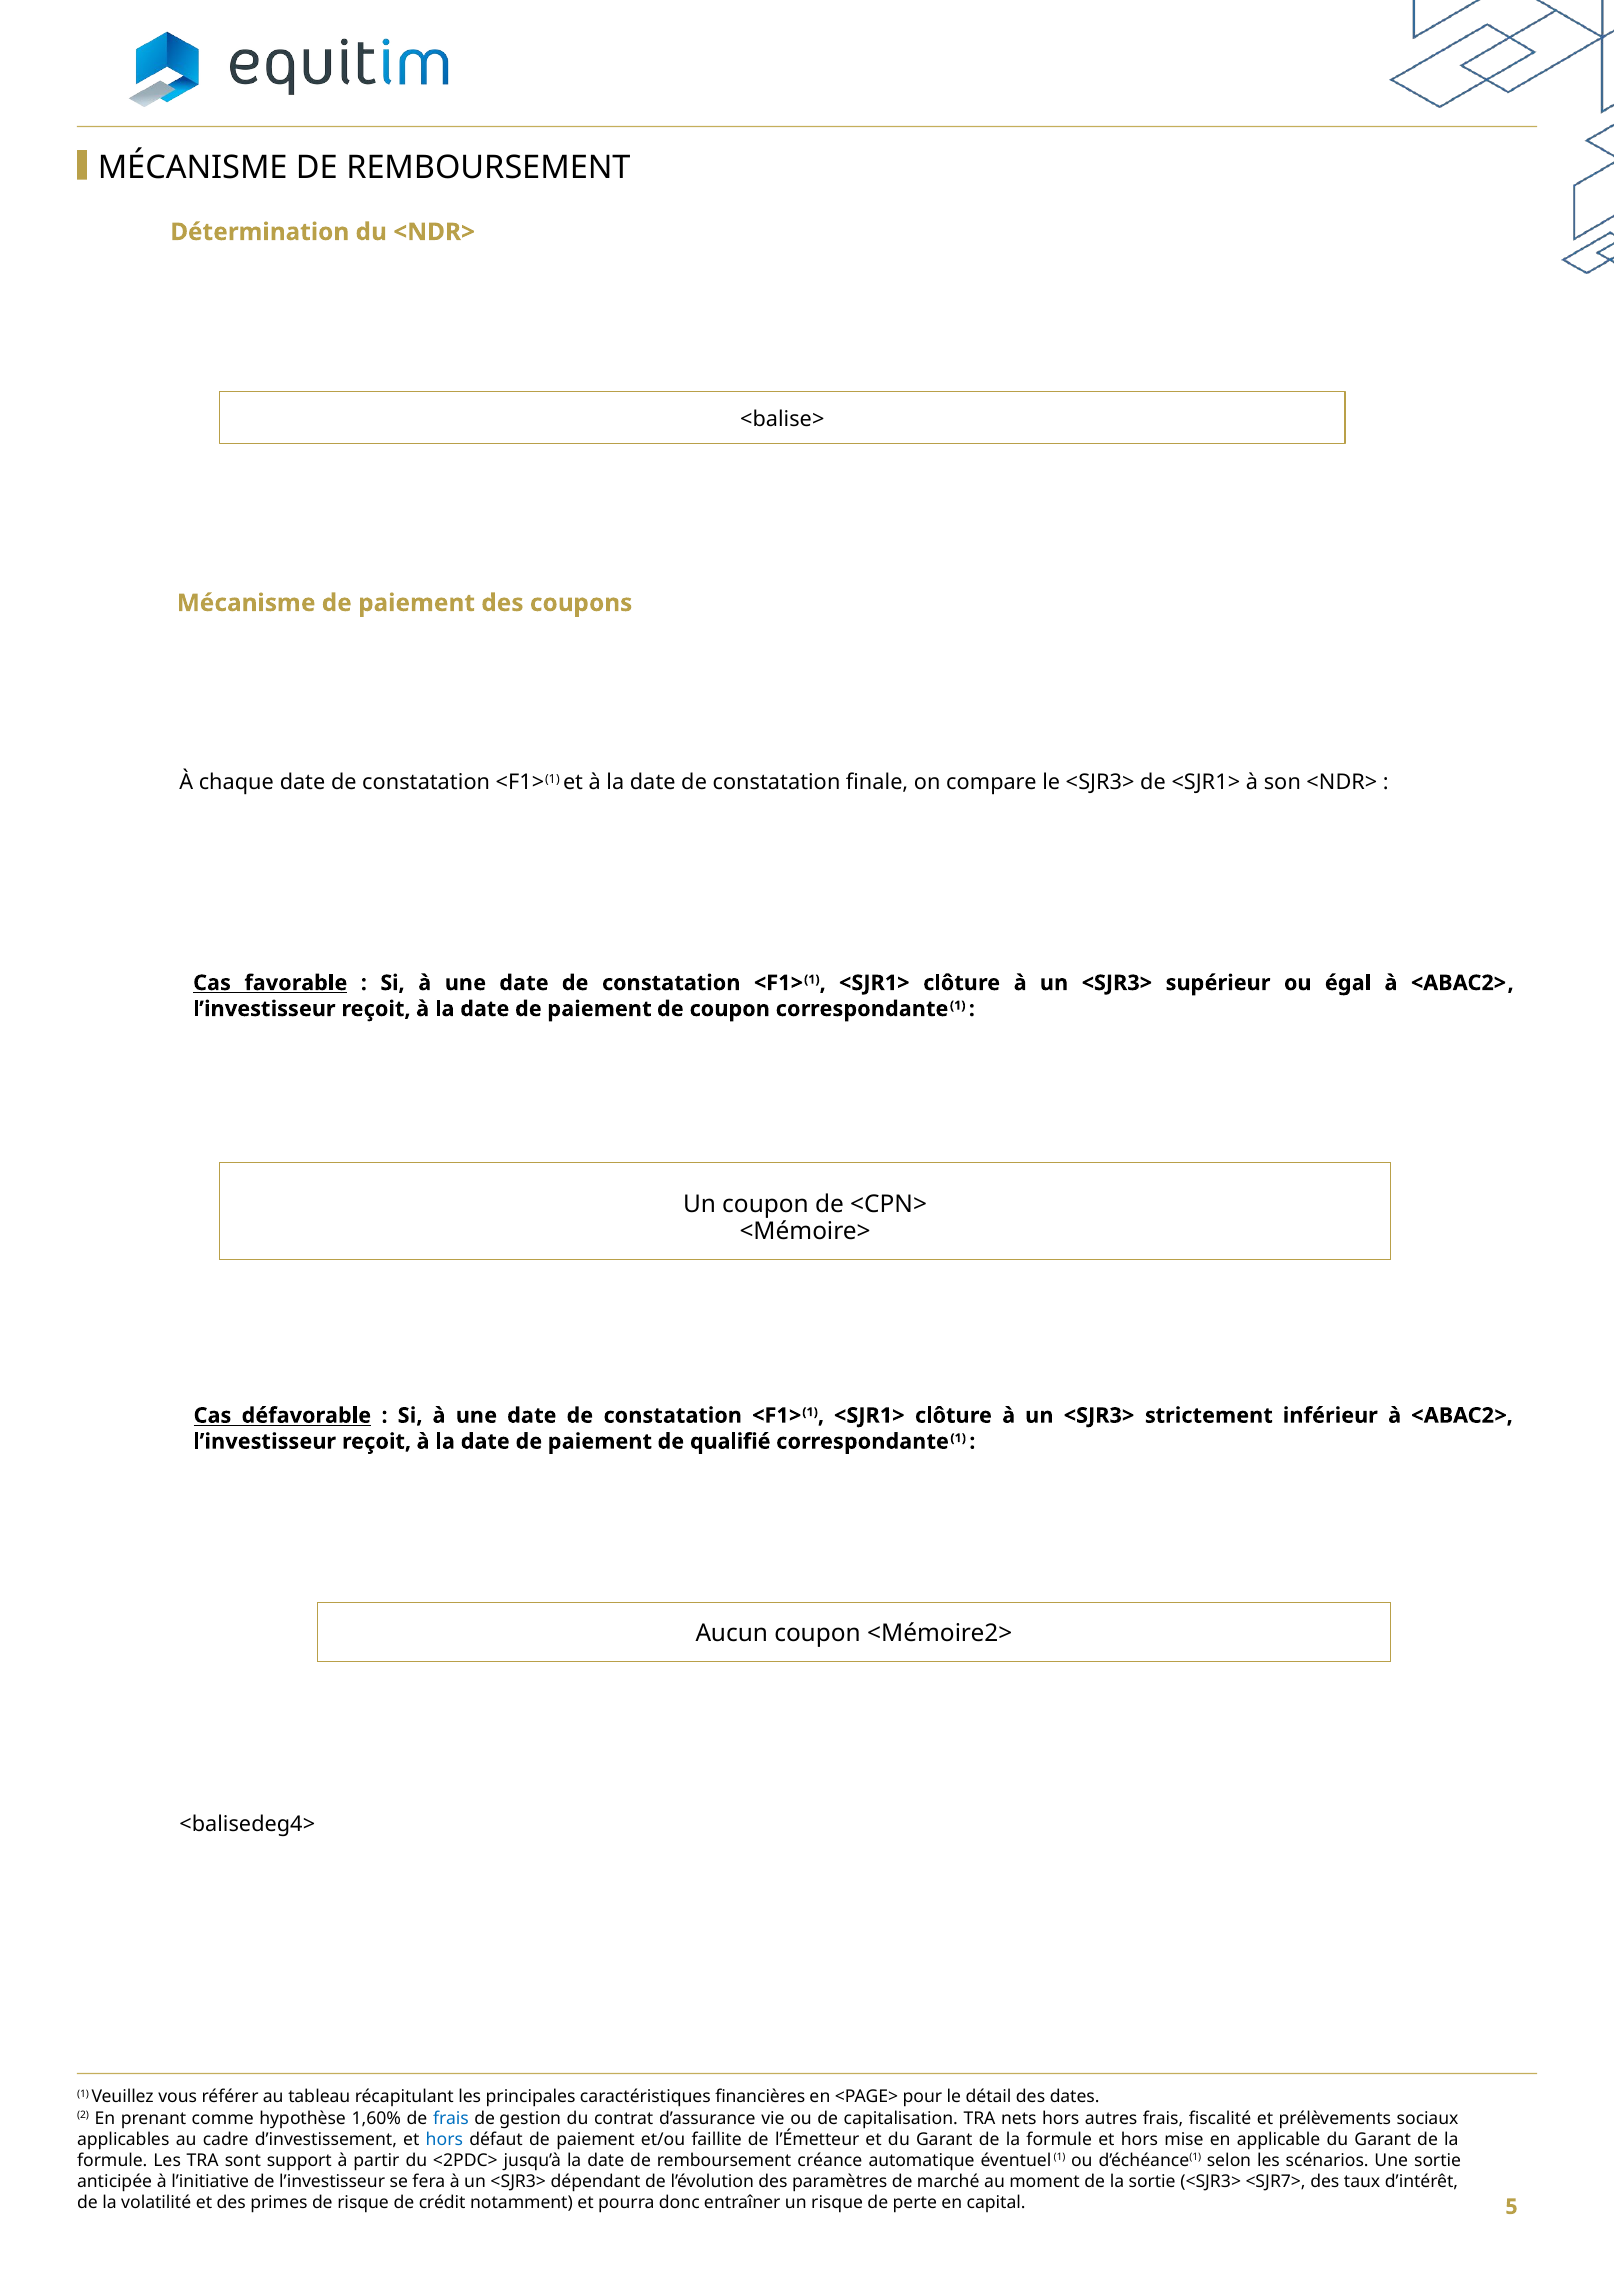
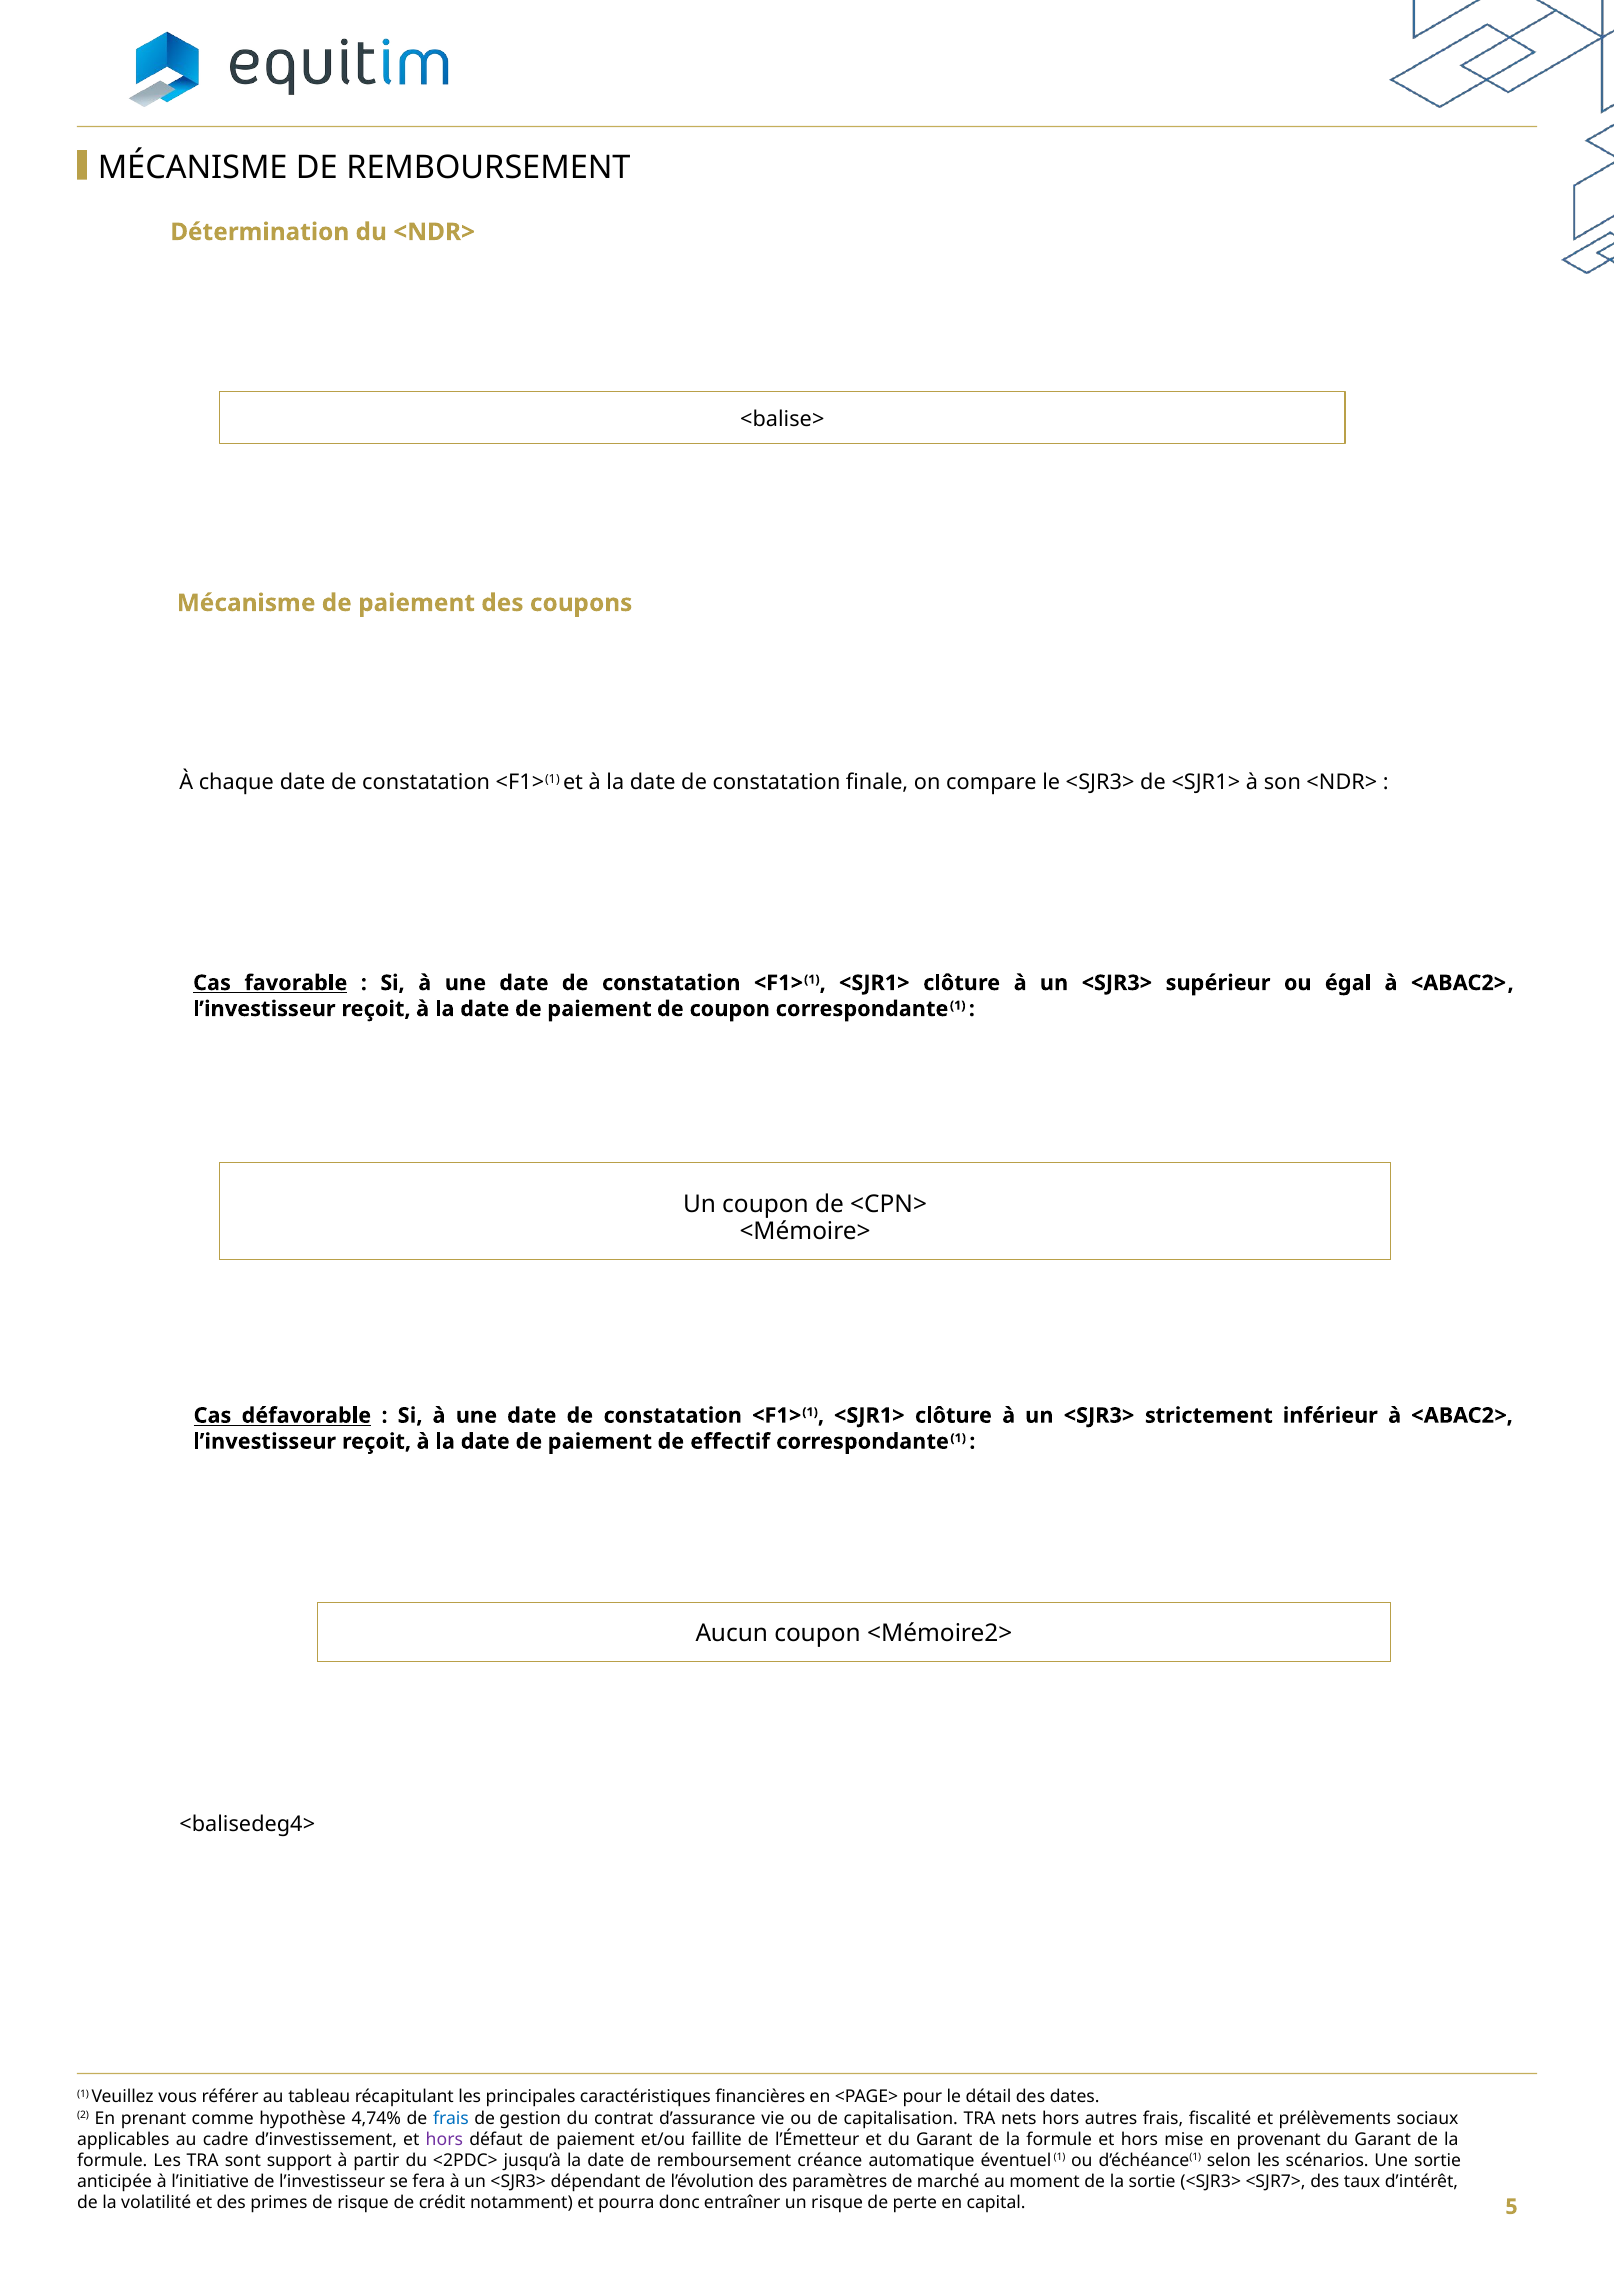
qualifié: qualifié -> effectif
1,60%: 1,60% -> 4,74%
hors at (444, 2139) colour: blue -> purple
applicable: applicable -> provenant
